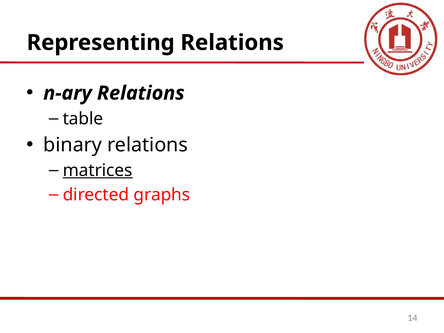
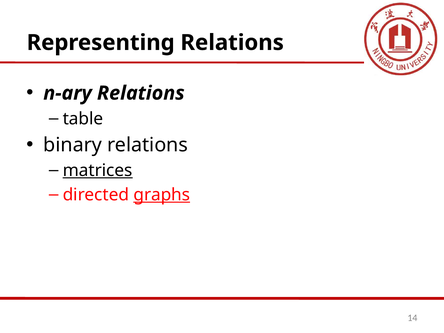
graphs underline: none -> present
